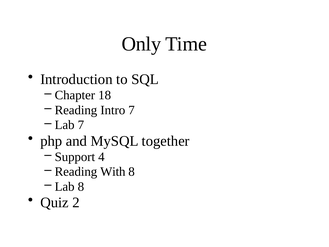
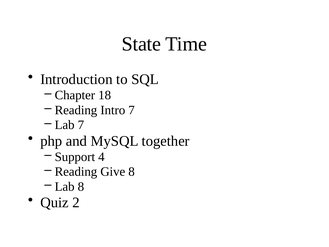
Only: Only -> State
With: With -> Give
